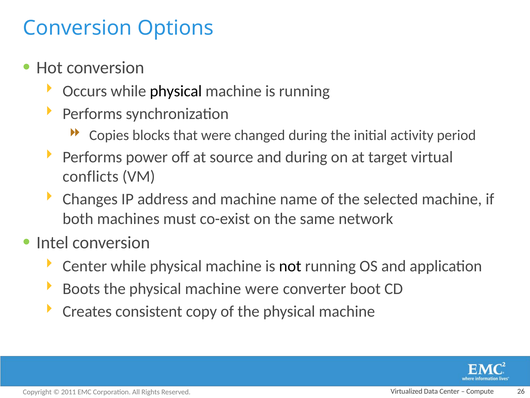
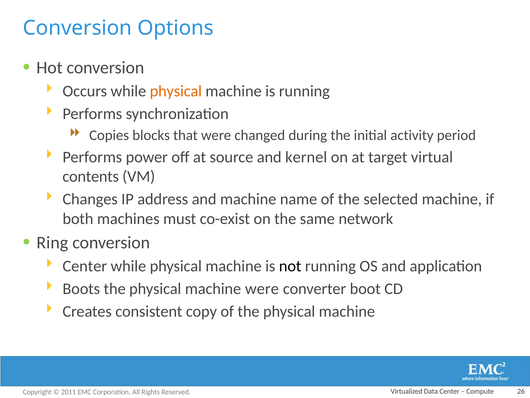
physical at (176, 91) colour: black -> orange
and during: during -> kernel
conflicts: conflicts -> contents
Intel: Intel -> Ring
